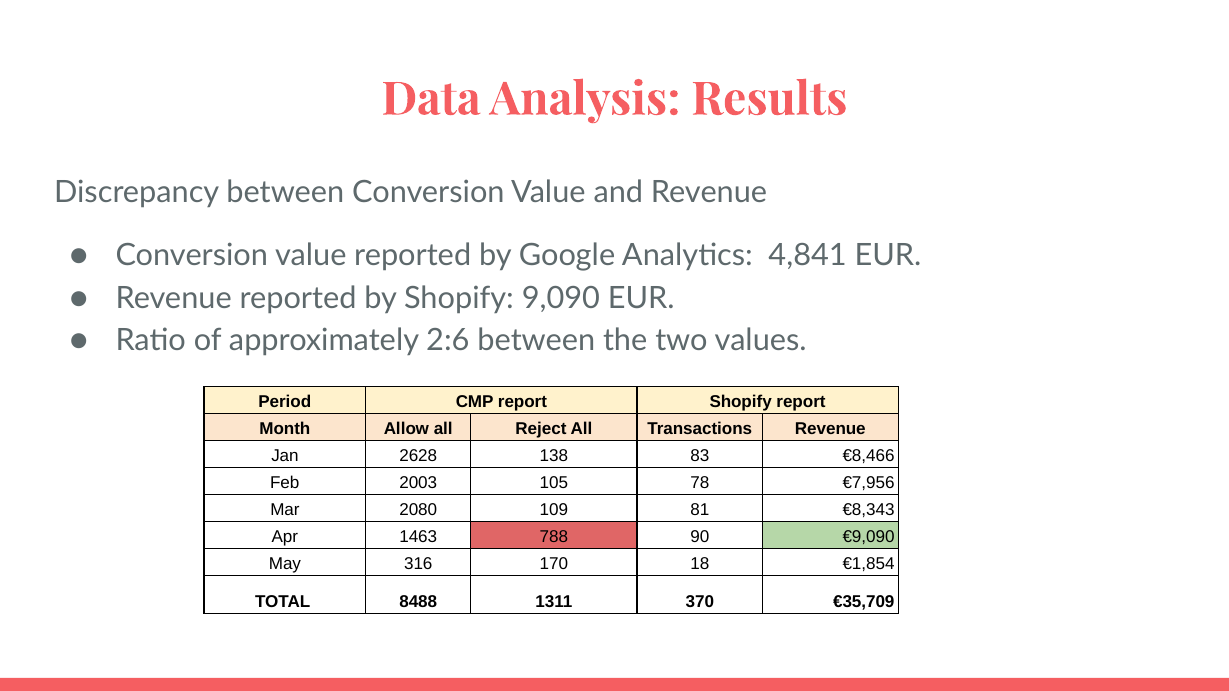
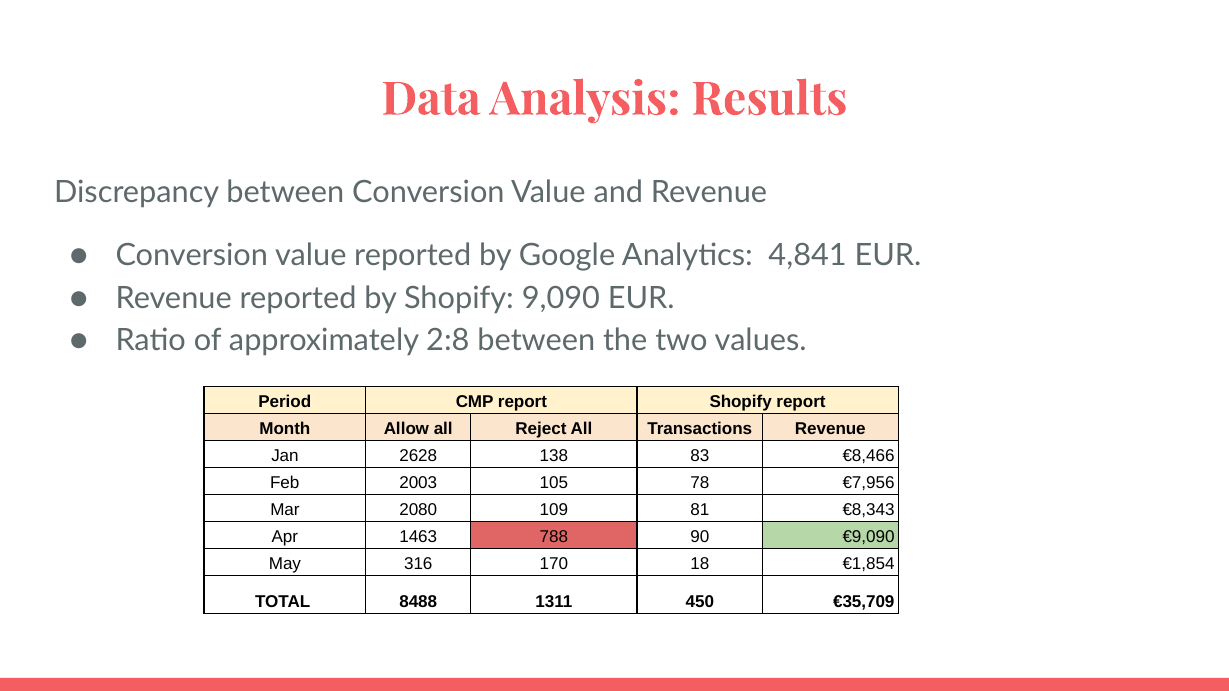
2:6: 2:6 -> 2:8
370: 370 -> 450
